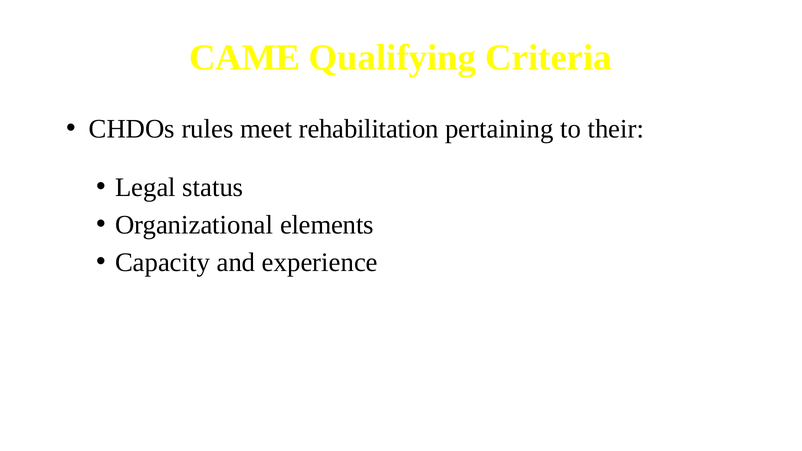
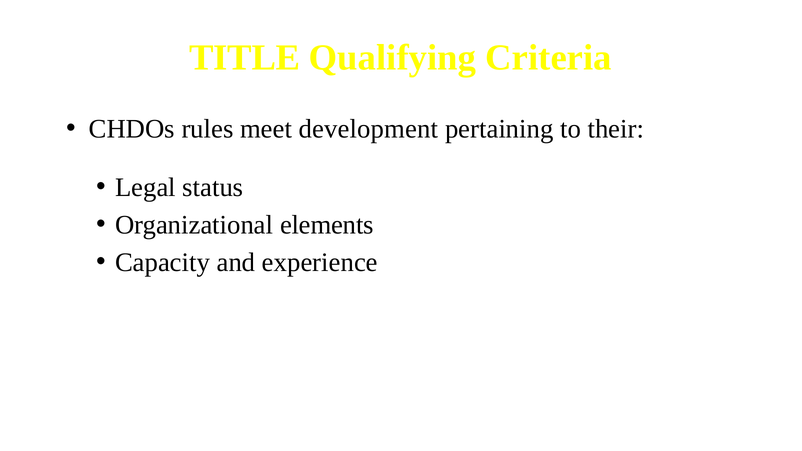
CAME: CAME -> TITLE
rehabilitation: rehabilitation -> development
